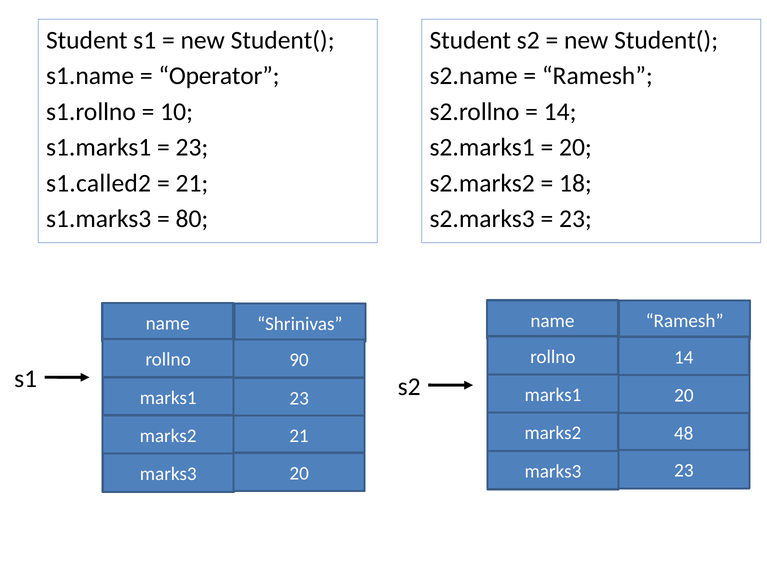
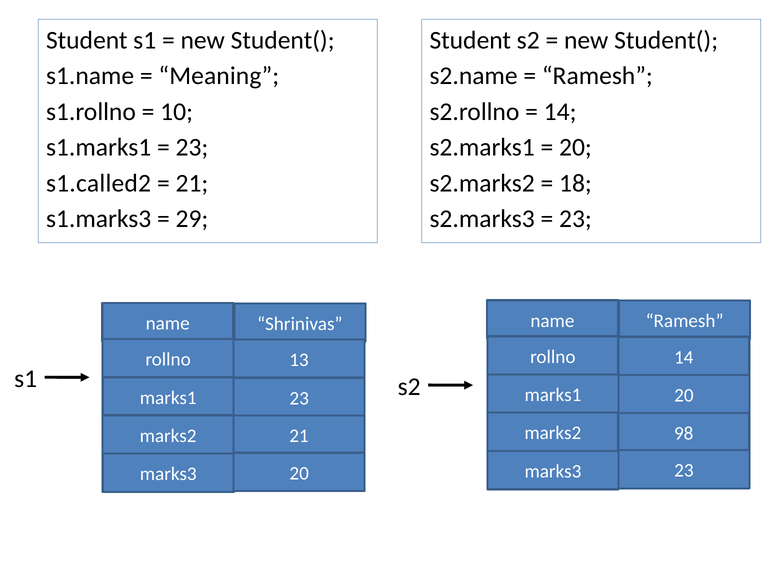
Operator: Operator -> Meaning
80: 80 -> 29
90: 90 -> 13
48: 48 -> 98
